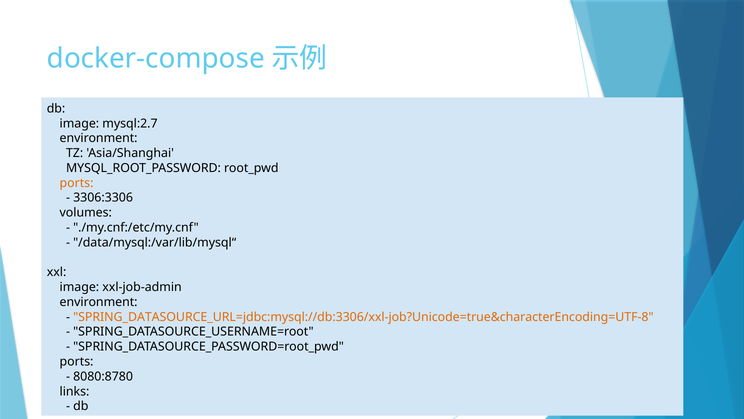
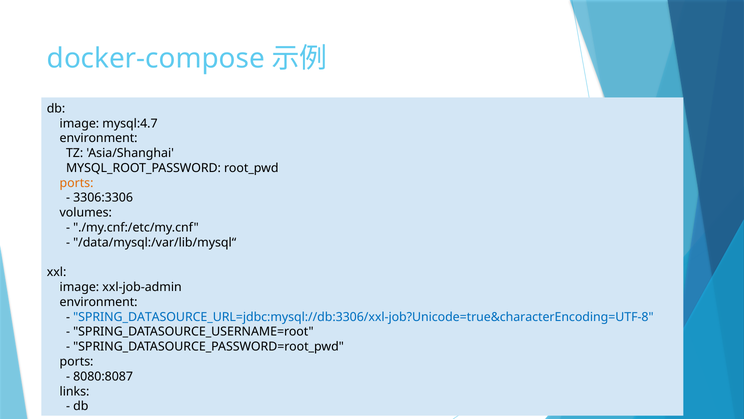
mysql:2.7: mysql:2.7 -> mysql:4.7
SPRING_DATASOURCE_URL=jdbc:mysql://db:3306/xxl-job?Unicode=true&characterEncoding=UTF-8 colour: orange -> blue
8080:8780: 8080:8780 -> 8080:8087
